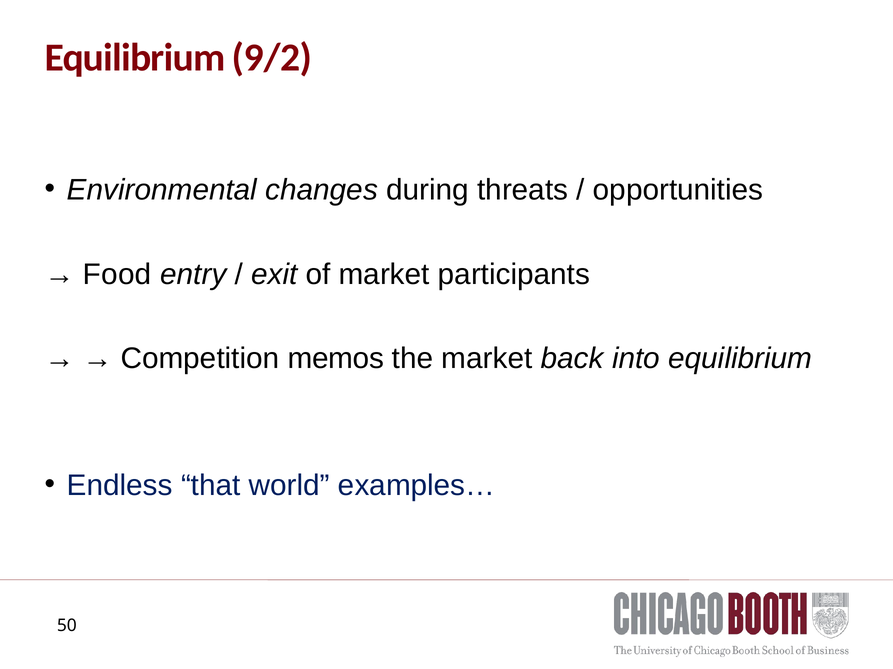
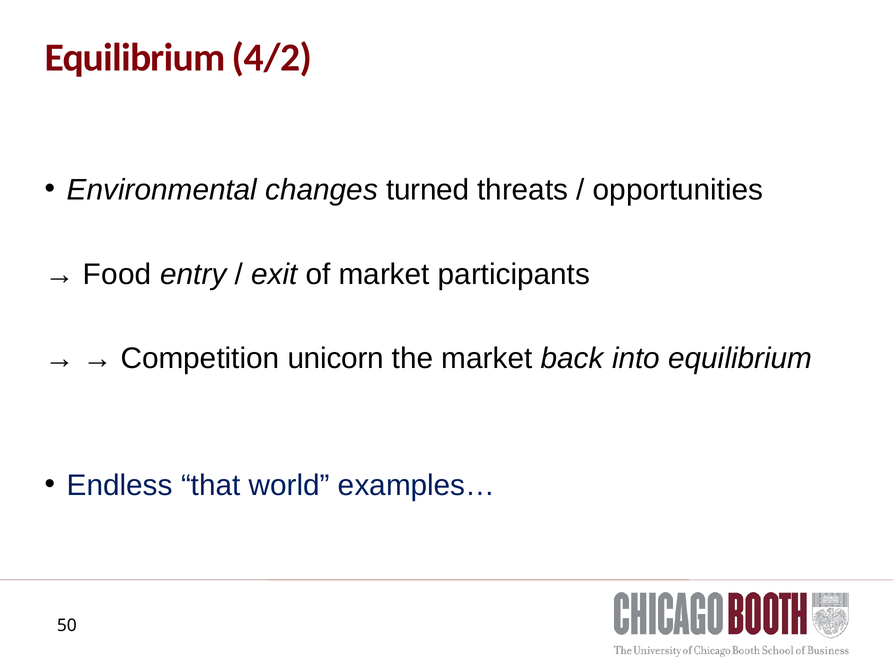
9/2: 9/2 -> 4/2
during: during -> turned
memos: memos -> unicorn
